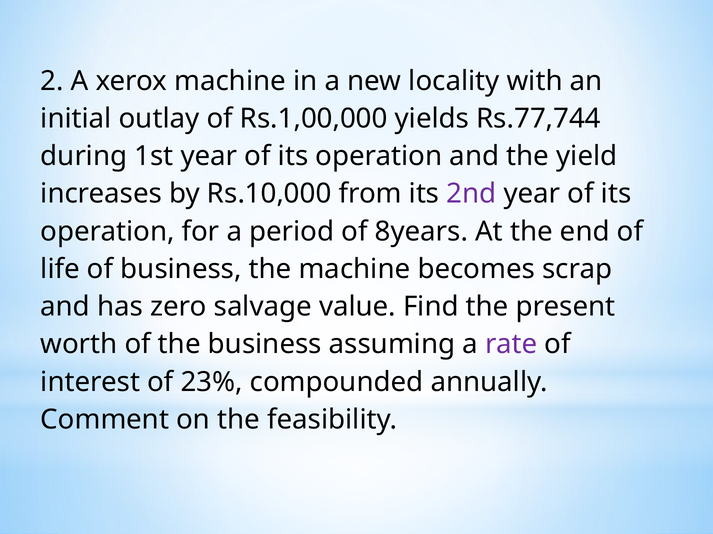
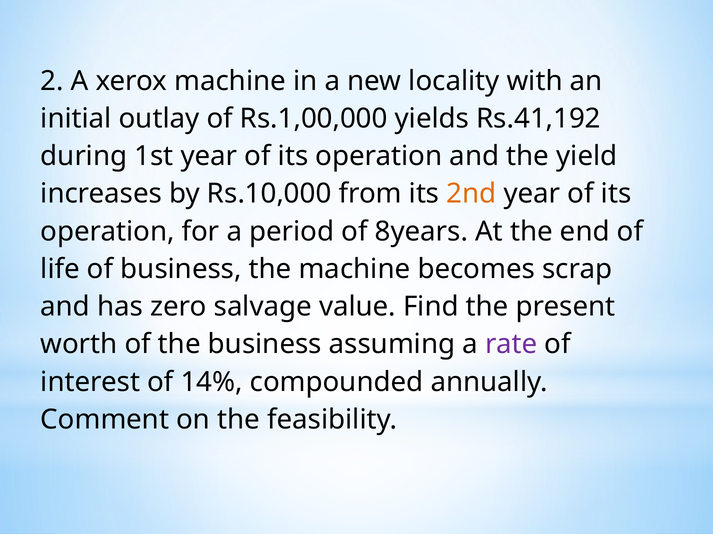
Rs.77,744: Rs.77,744 -> Rs.41,192
2nd colour: purple -> orange
23%: 23% -> 14%
